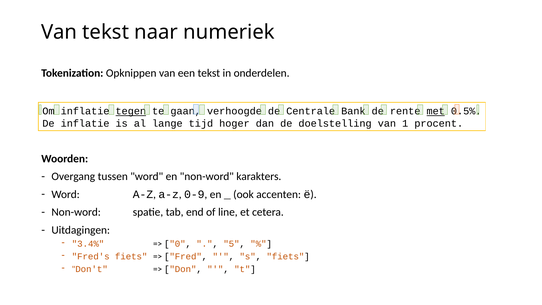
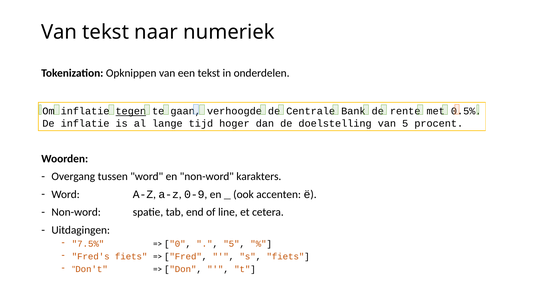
met underline: present -> none
van 1: 1 -> 5
3.4%: 3.4% -> 7.5%
